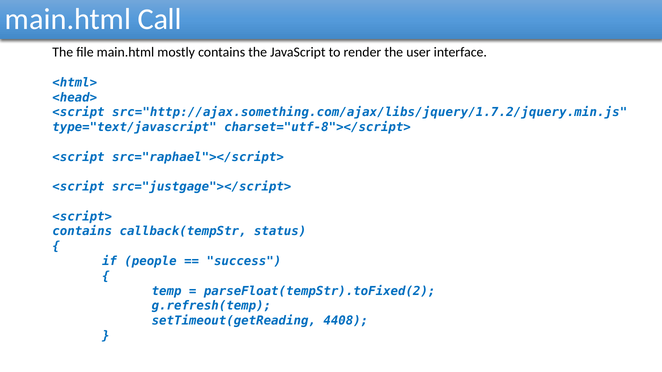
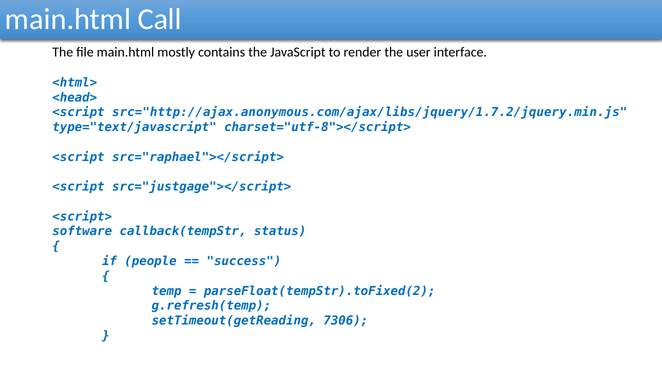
src="http://ajax.something.com/ajax/libs/jquery/1.7.2/jquery.min.js: src="http://ajax.something.com/ajax/libs/jquery/1.7.2/jquery.min.js -> src="http://ajax.anonymous.com/ajax/libs/jquery/1.7.2/jquery.min.js
contains at (82, 232): contains -> software
4408: 4408 -> 7306
